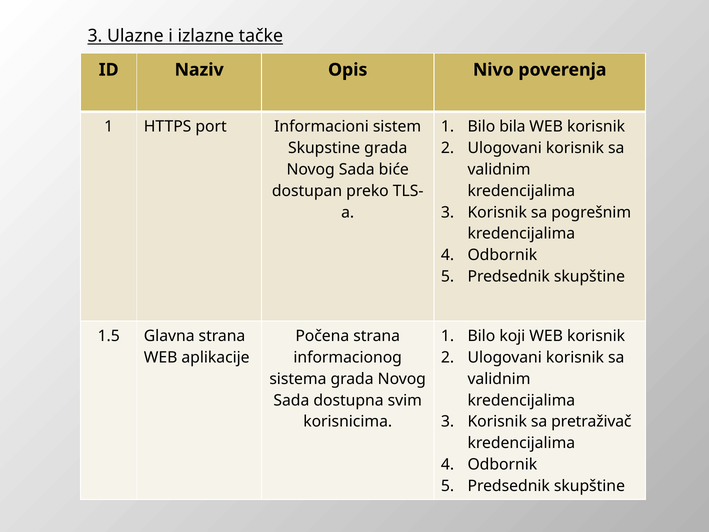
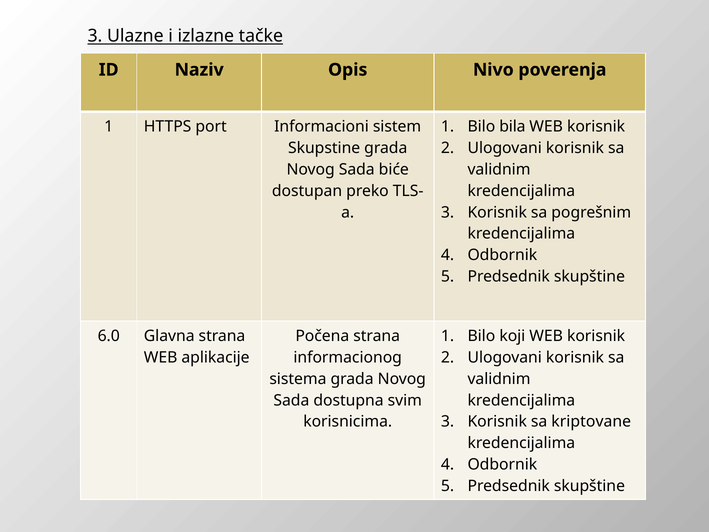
1.5: 1.5 -> 6.0
pretraživač: pretraživač -> kriptovane
